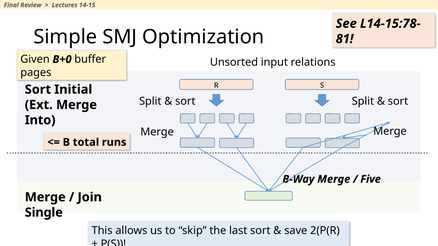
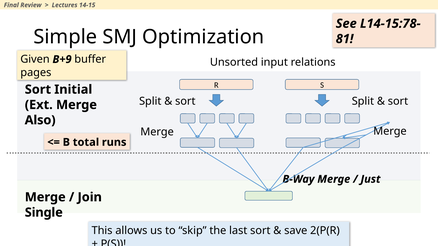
B+0: B+0 -> B+9
Into: Into -> Also
Five: Five -> Just
